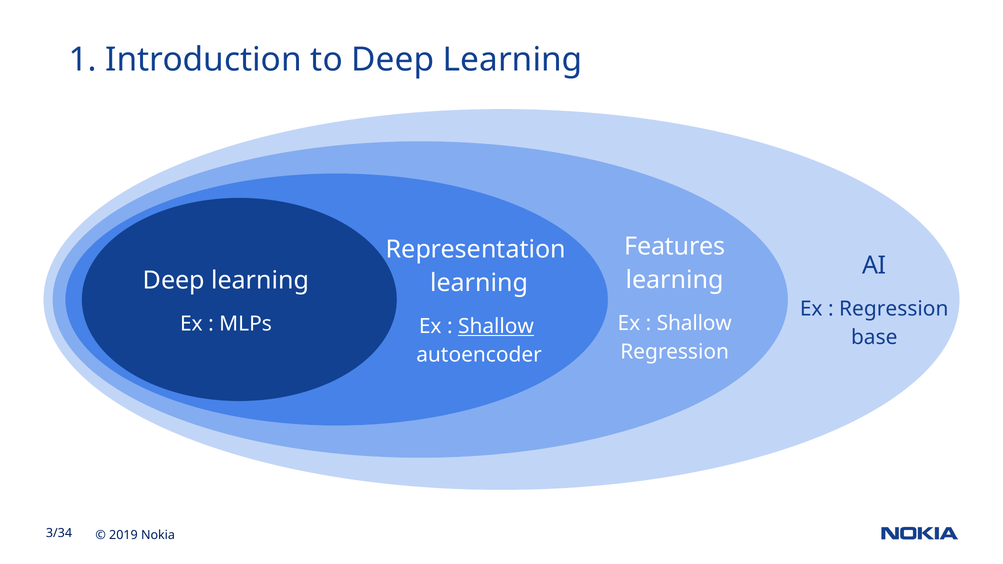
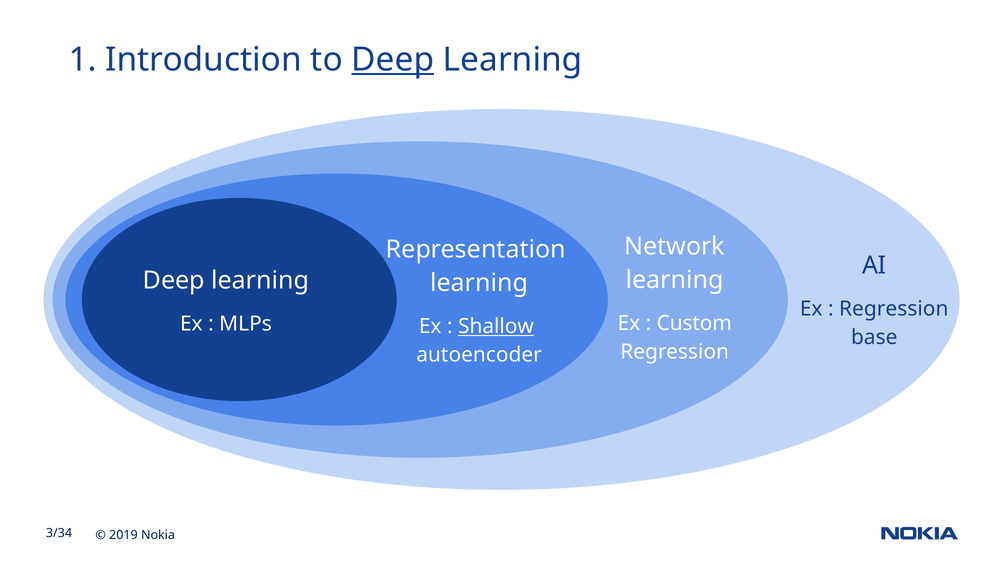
Deep at (393, 60) underline: none -> present
Features: Features -> Network
Shallow at (694, 324): Shallow -> Custom
